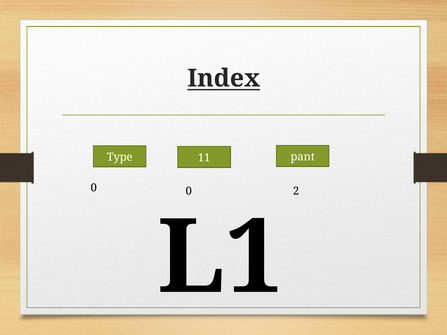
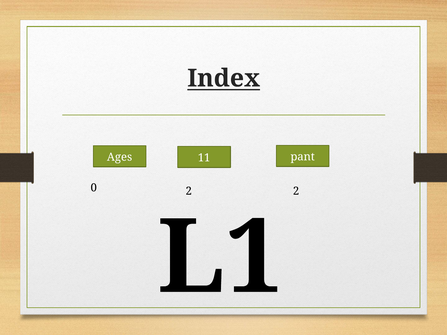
Type: Type -> Ages
0 0: 0 -> 2
